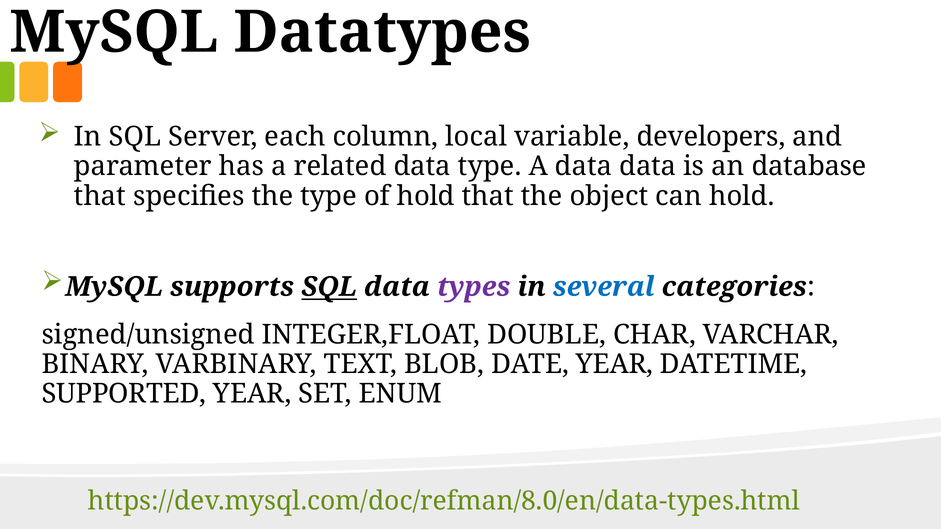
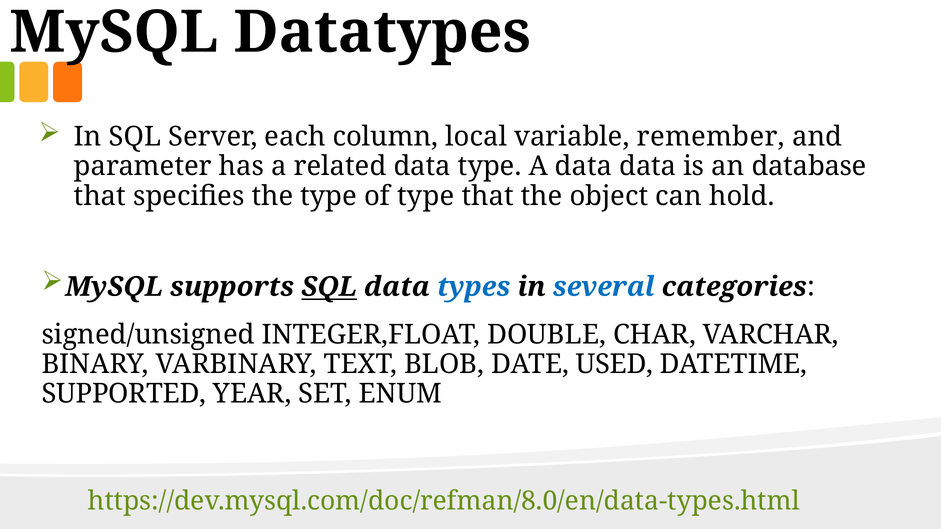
developers: developers -> remember
of hold: hold -> type
types colour: purple -> blue
DATE YEAR: YEAR -> USED
